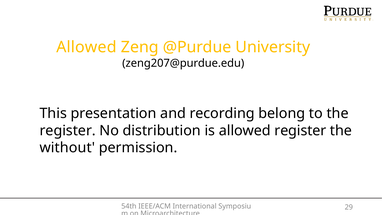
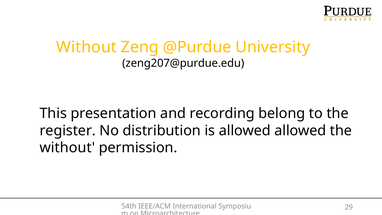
Allowed at (86, 47): Allowed -> Without
allowed register: register -> allowed
